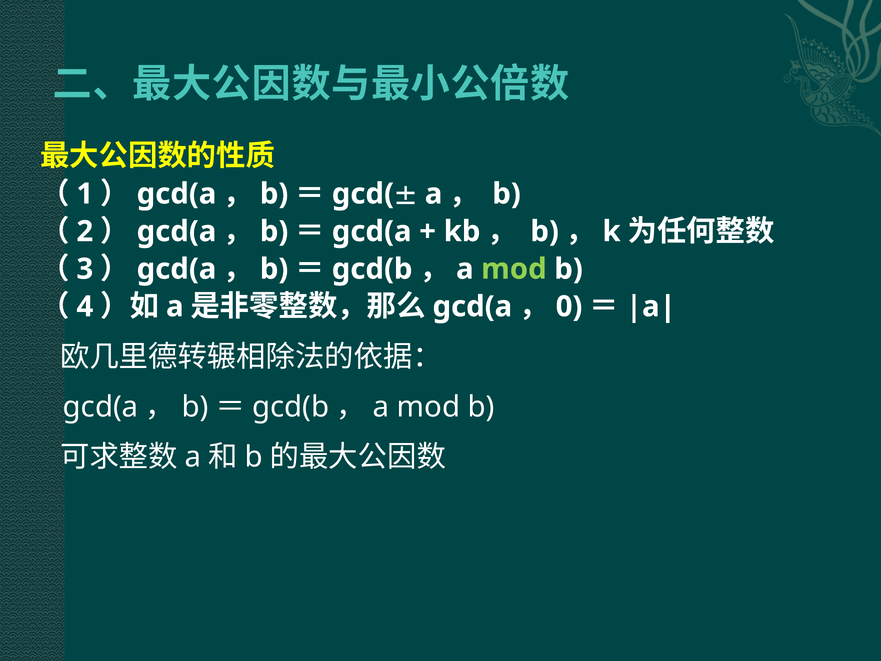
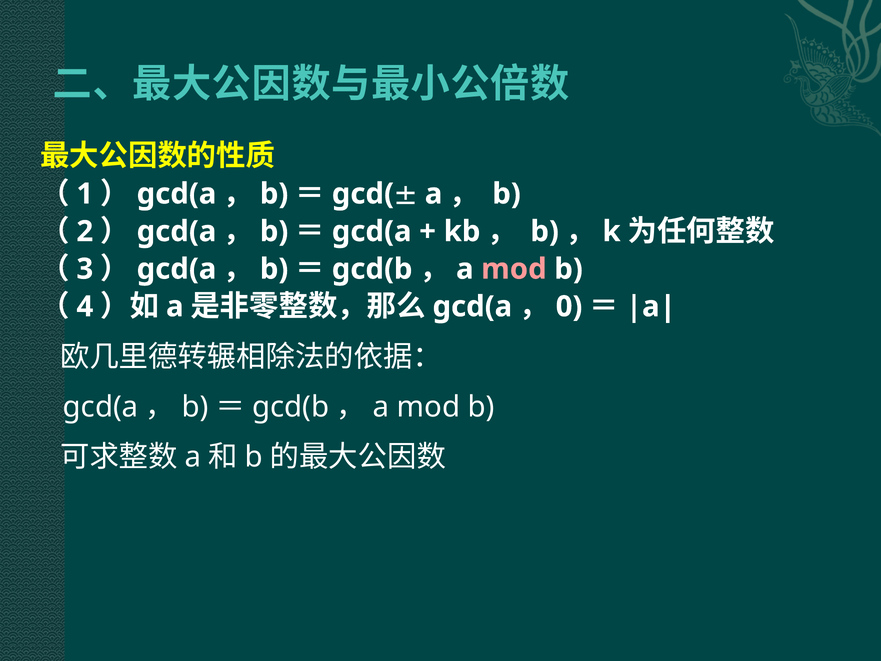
mod at (514, 269) colour: light green -> pink
